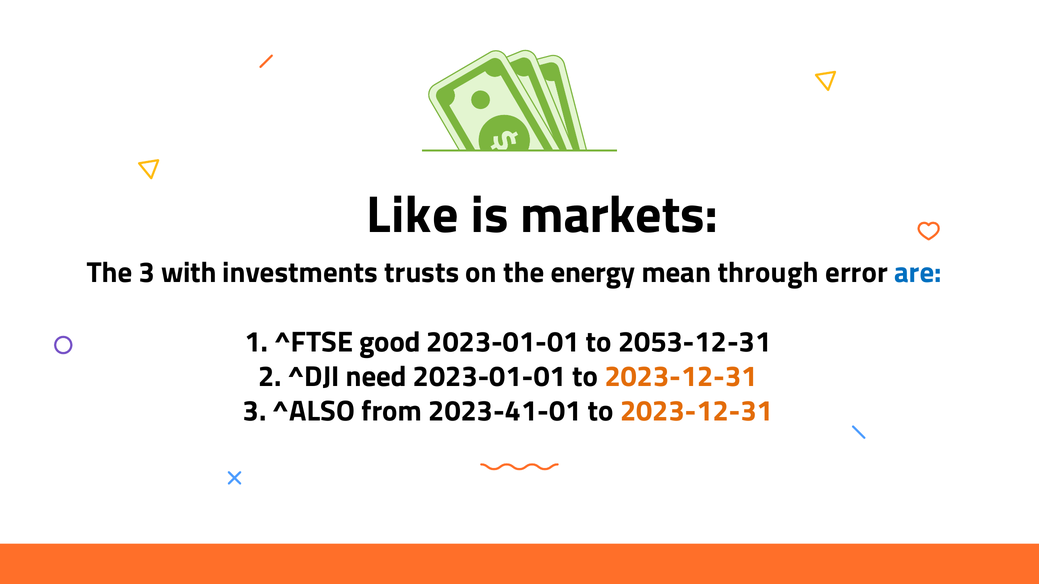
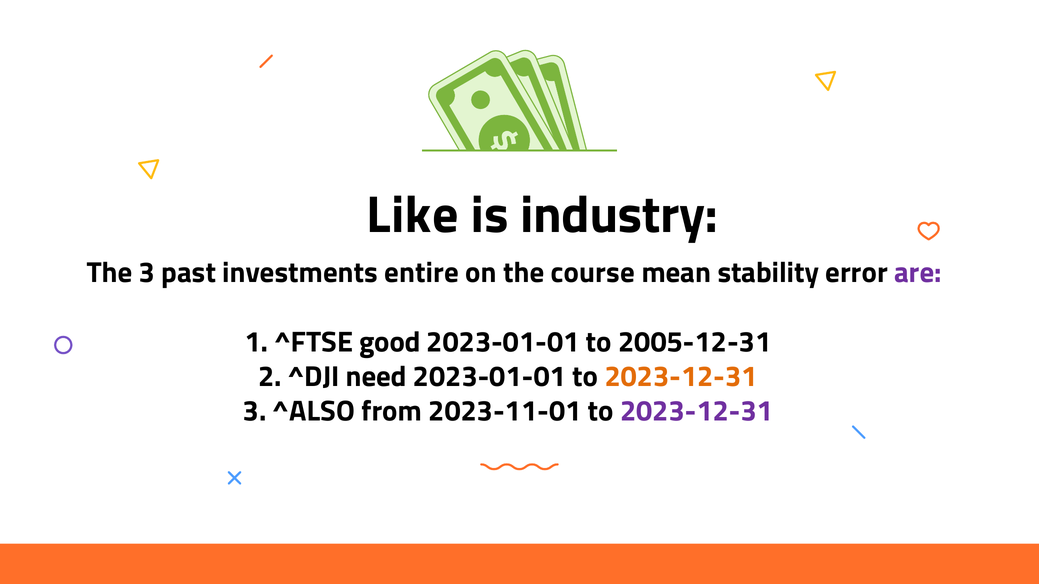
markets: markets -> industry
with: with -> past
trusts: trusts -> entire
energy: energy -> course
through: through -> stability
are colour: blue -> purple
2053-12-31: 2053-12-31 -> 2005-12-31
2023-41-01: 2023-41-01 -> 2023-11-01
2023-12-31 at (697, 412) colour: orange -> purple
